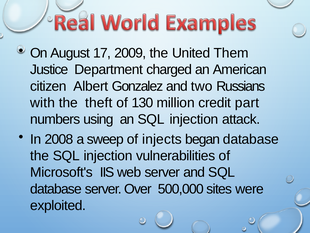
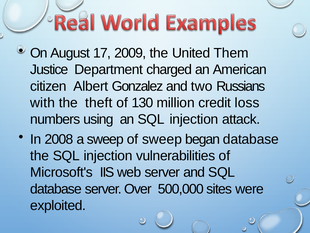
part: part -> loss
of injects: injects -> sweep
